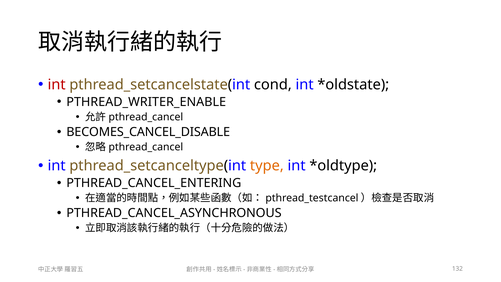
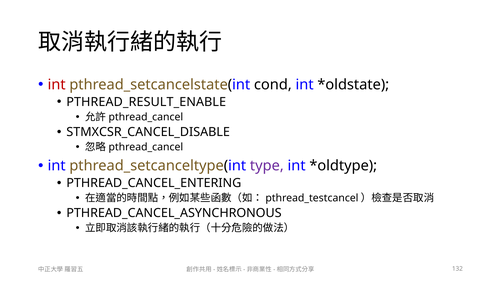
PTHREAD_WRITER_ENABLE: PTHREAD_WRITER_ENABLE -> PTHREAD_RESULT_ENABLE
BECOMES_CANCEL_DISABLE: BECOMES_CANCEL_DISABLE -> STMXCSR_CANCEL_DISABLE
type colour: orange -> purple
